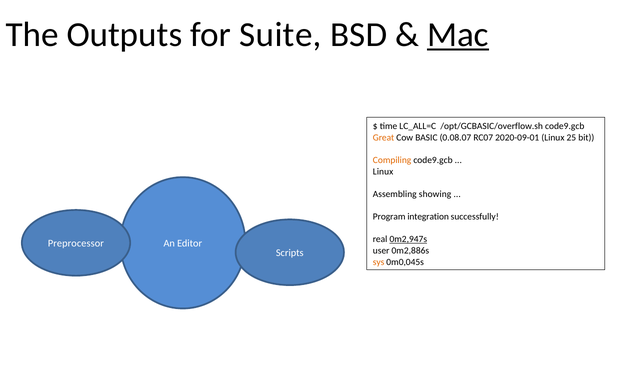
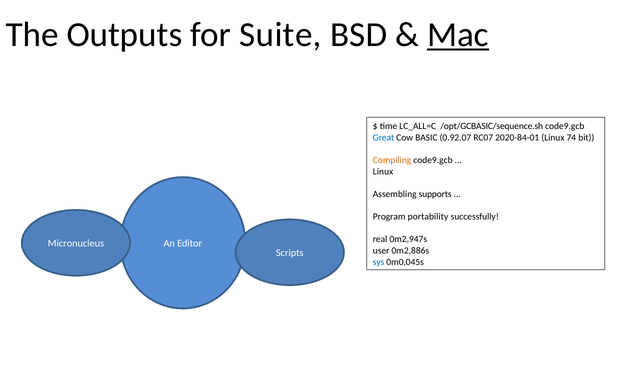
/opt/GCBASIC/overflow.sh: /opt/GCBASIC/overflow.sh -> /opt/GCBASIC/sequence.sh
Great at (384, 138) colour: orange -> blue
0.08.07: 0.08.07 -> 0.92.07
2020-09-01: 2020-09-01 -> 2020-84-01
25: 25 -> 74
showing: showing -> supports
integration: integration -> portability
0m2,947s underline: present -> none
Preprocessor: Preprocessor -> Micronucleus
sys colour: orange -> blue
